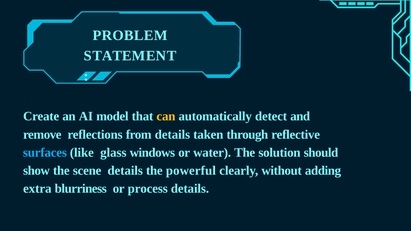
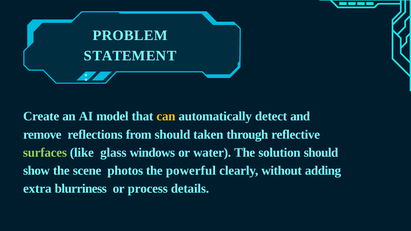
from details: details -> should
surfaces colour: light blue -> light green
scene details: details -> photos
